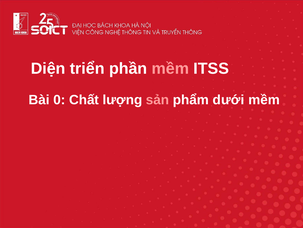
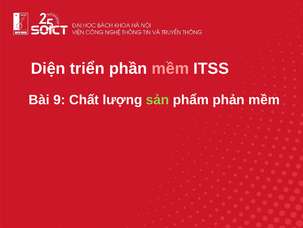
0: 0 -> 9
sản colour: pink -> light green
dưới: dưới -> phản
